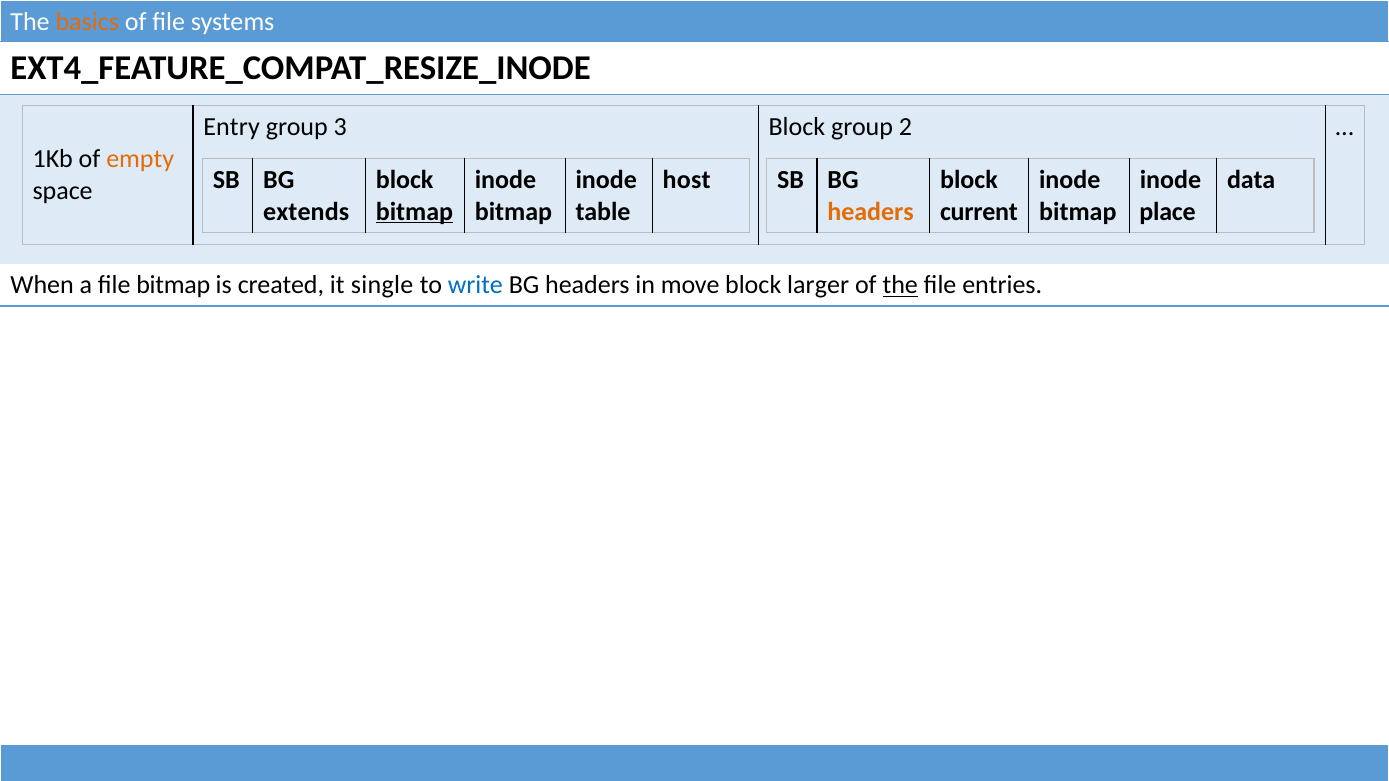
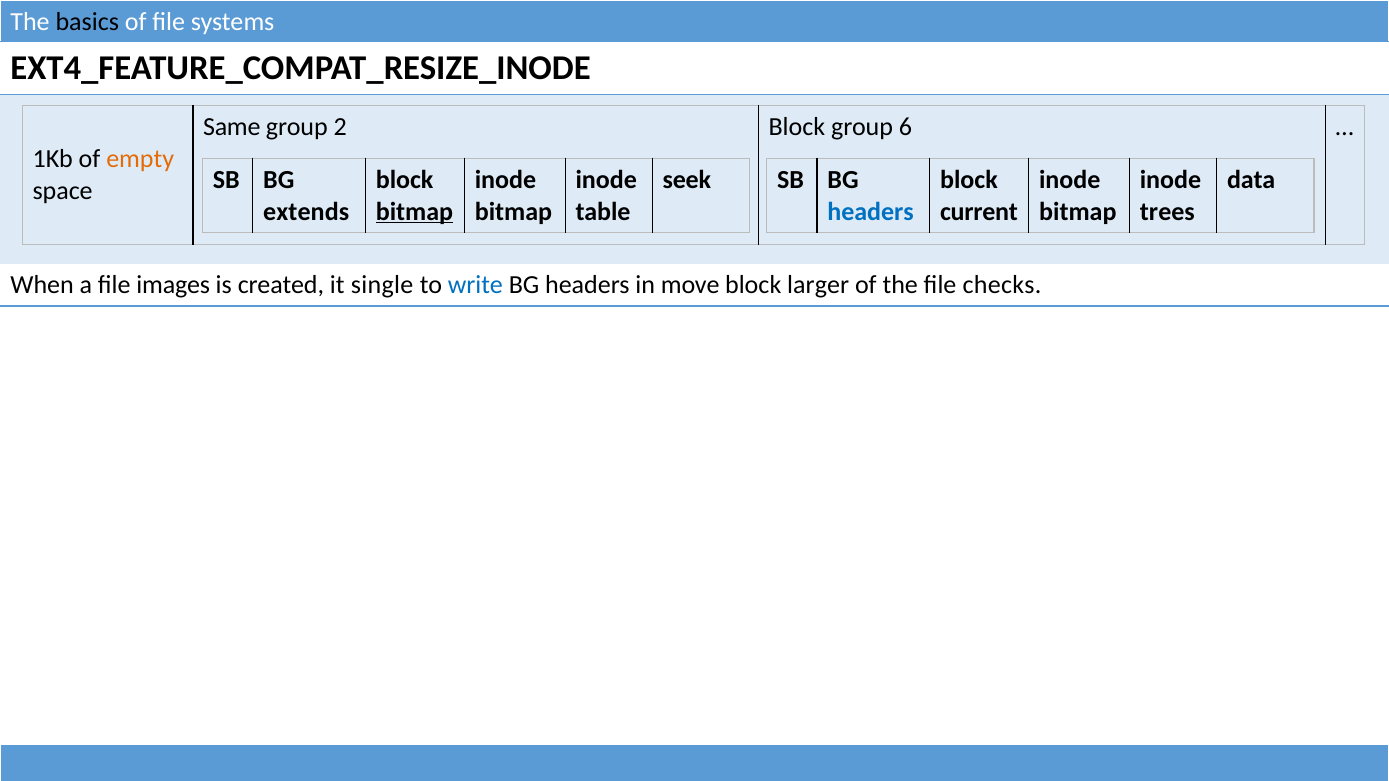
basics colour: orange -> black
Entry: Entry -> Same
3: 3 -> 2
2: 2 -> 6
host: host -> seek
headers at (871, 212) colour: orange -> blue
place: place -> trees
file bitmap: bitmap -> images
the at (900, 285) underline: present -> none
entries: entries -> checks
